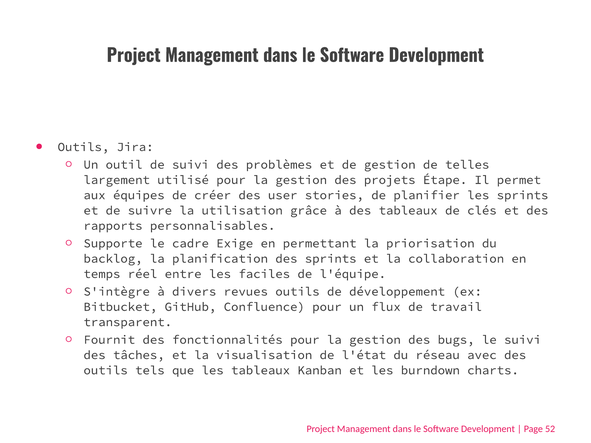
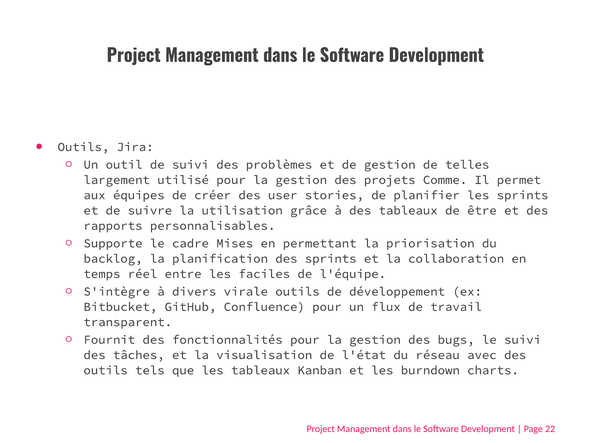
Étape: Étape -> Comme
clés: clés -> être
Exige: Exige -> Mises
revues: revues -> virale
52: 52 -> 22
